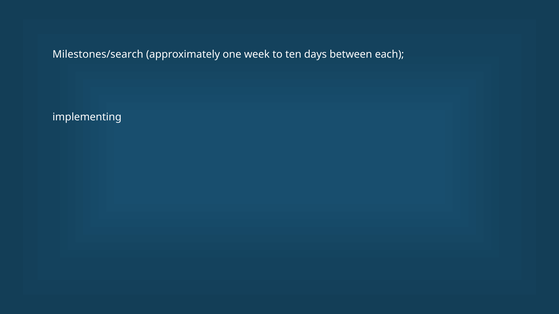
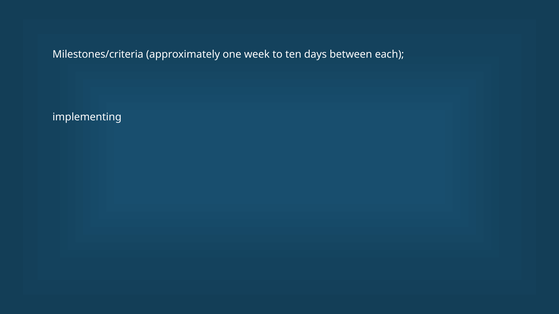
Milestones/search: Milestones/search -> Milestones/criteria
